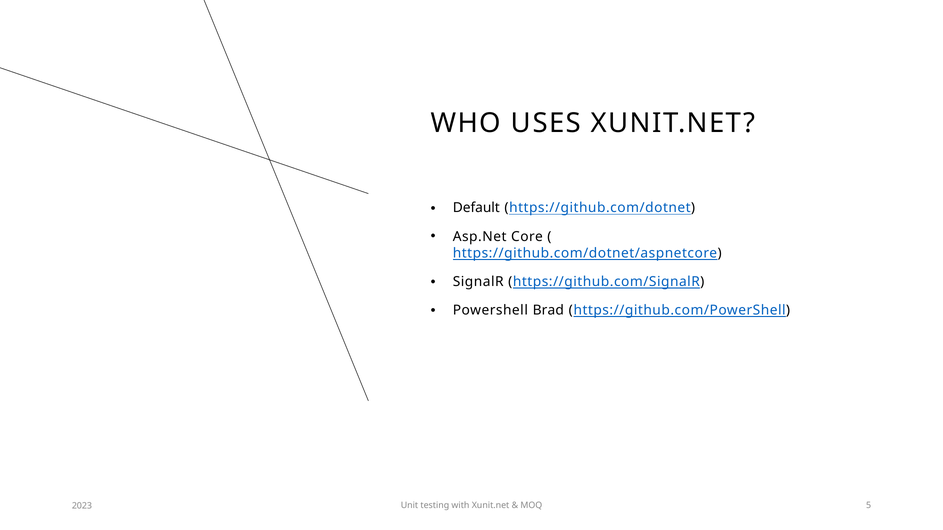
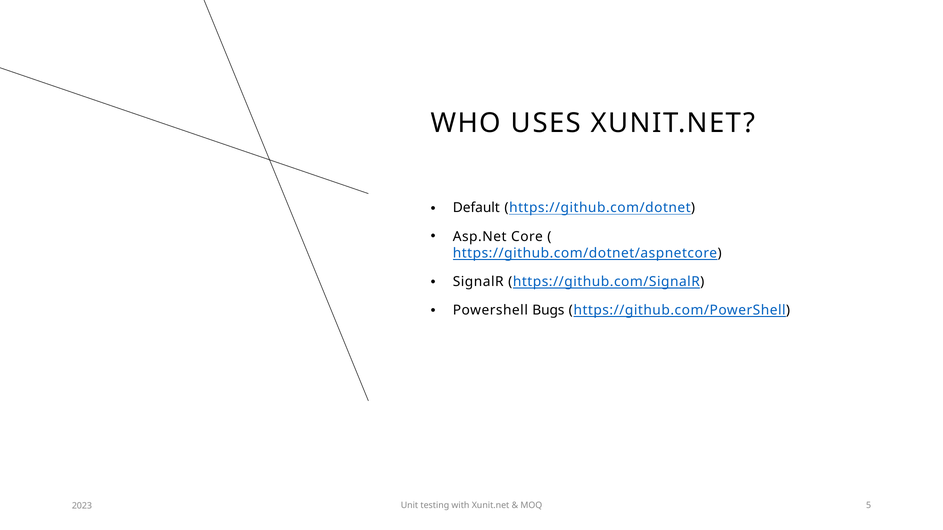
Brad: Brad -> Bugs
